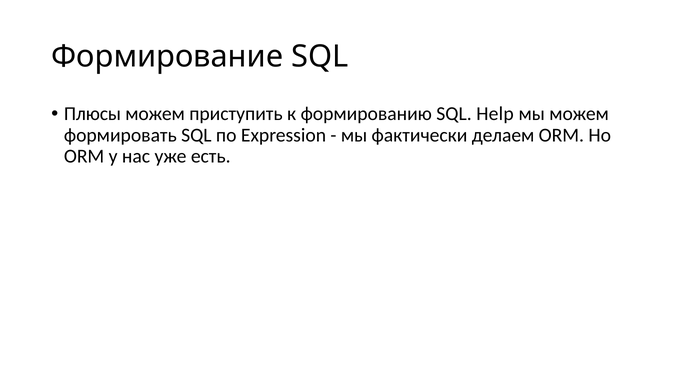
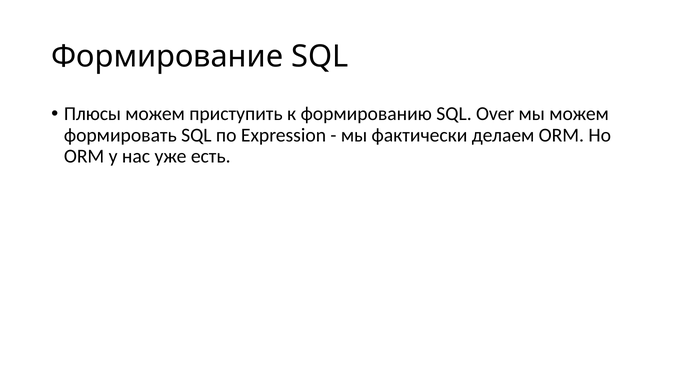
Help: Help -> Over
